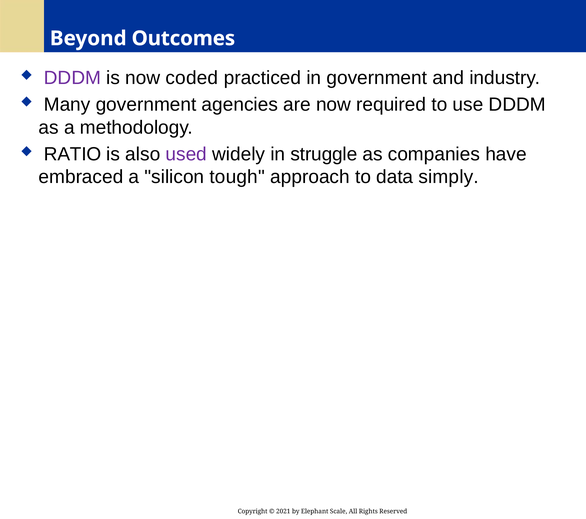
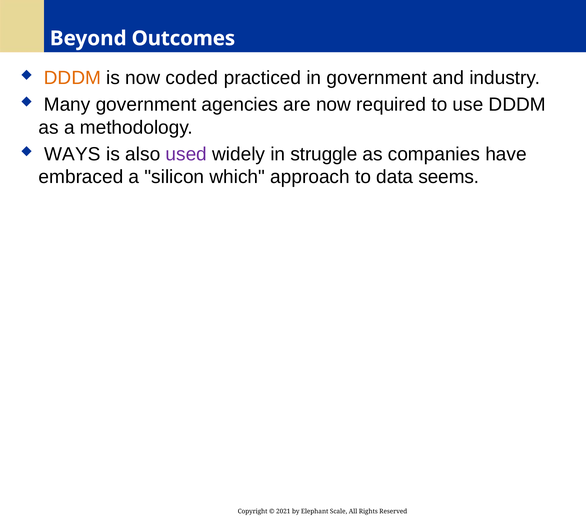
DDDM at (72, 78) colour: purple -> orange
RATIO: RATIO -> WAYS
tough: tough -> which
simply: simply -> seems
